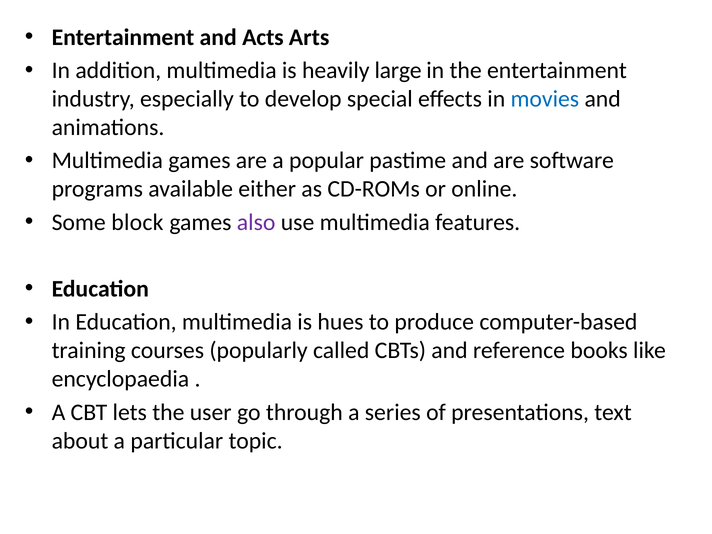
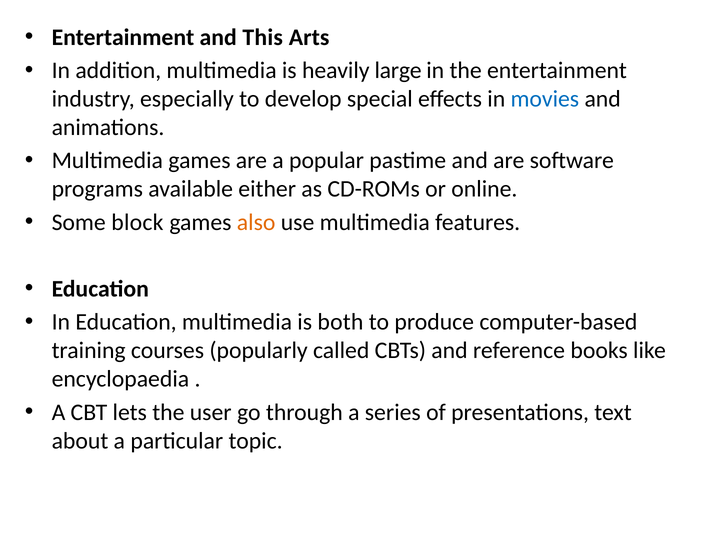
Acts: Acts -> This
also colour: purple -> orange
hues: hues -> both
